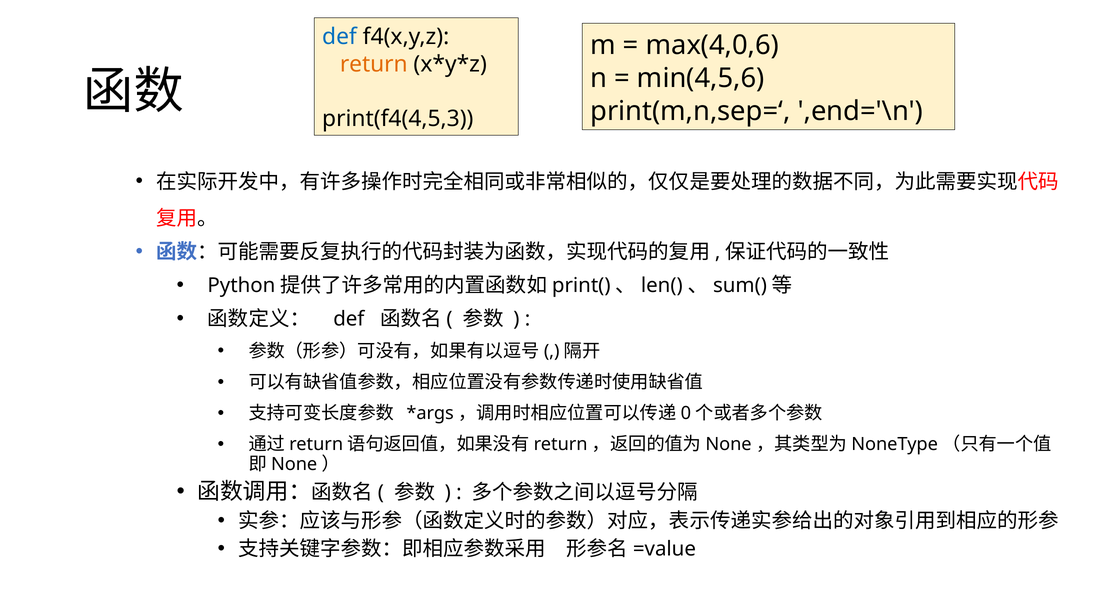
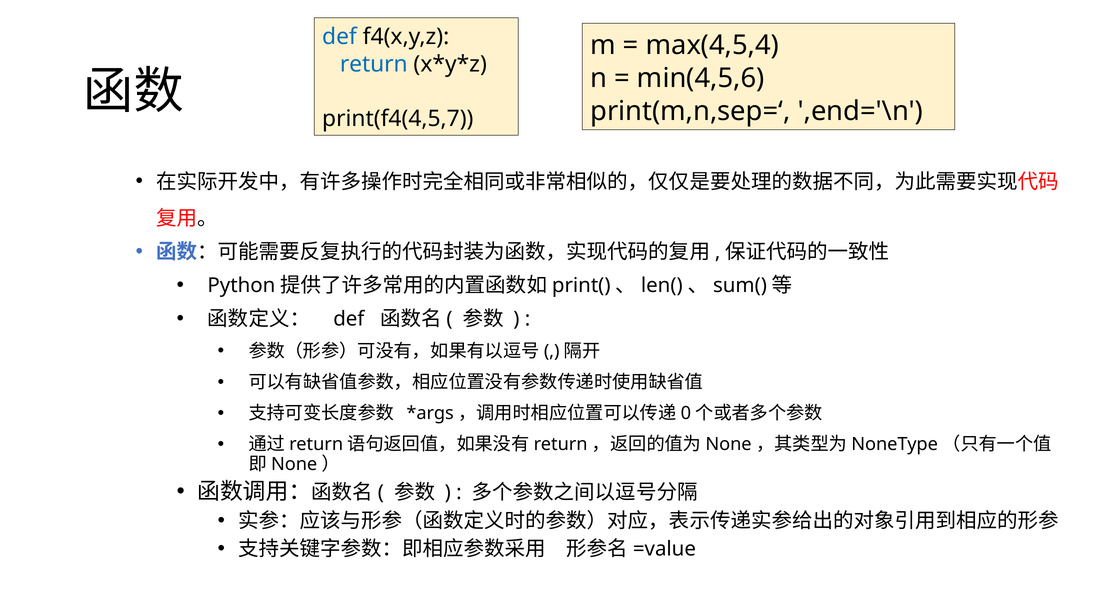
max(4,0,6: max(4,0,6 -> max(4,5,4
return colour: orange -> blue
print(f4(4,5,3: print(f4(4,5,3 -> print(f4(4,5,7
